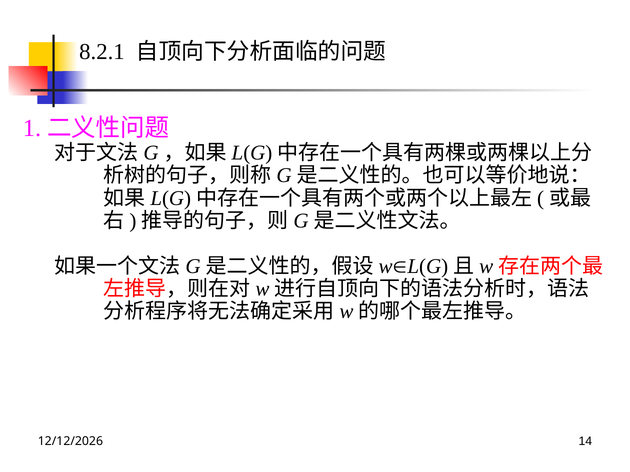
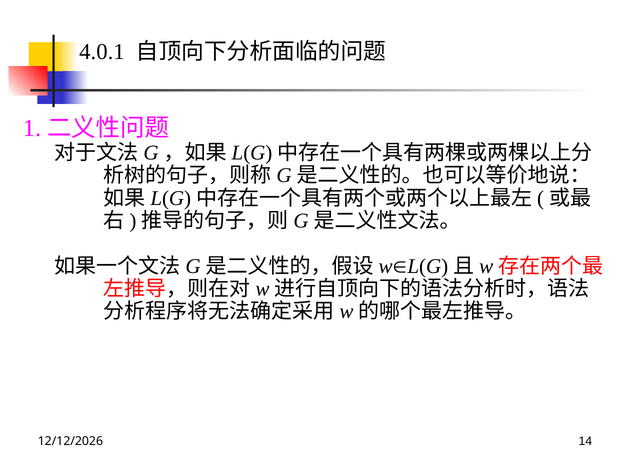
8.2.1: 8.2.1 -> 4.0.1
